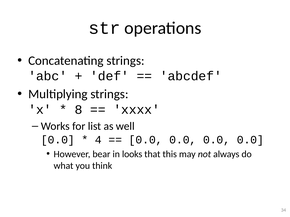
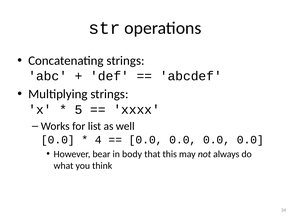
8: 8 -> 5
looks: looks -> body
